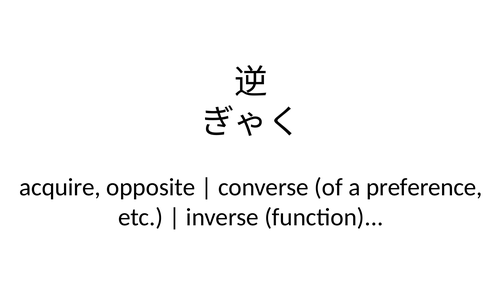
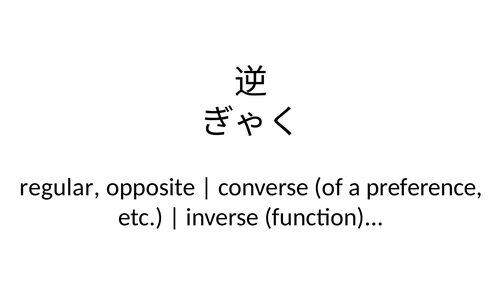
acquire: acquire -> regular
